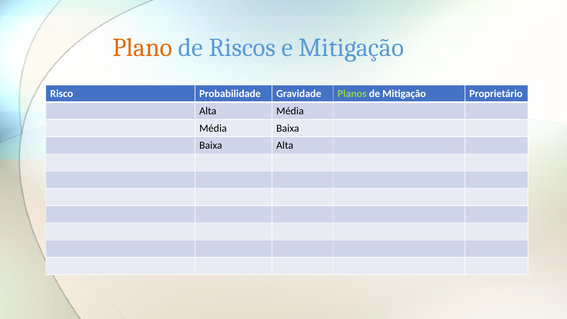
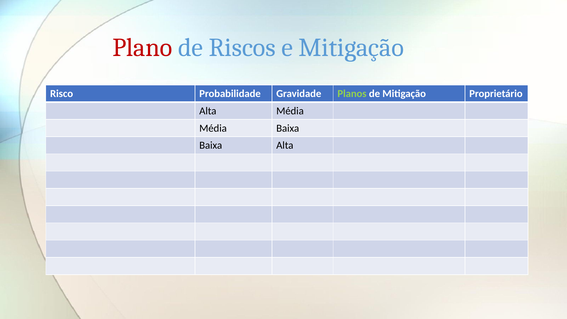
Plano colour: orange -> red
